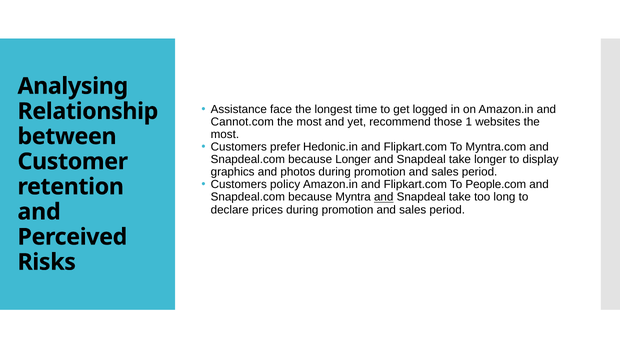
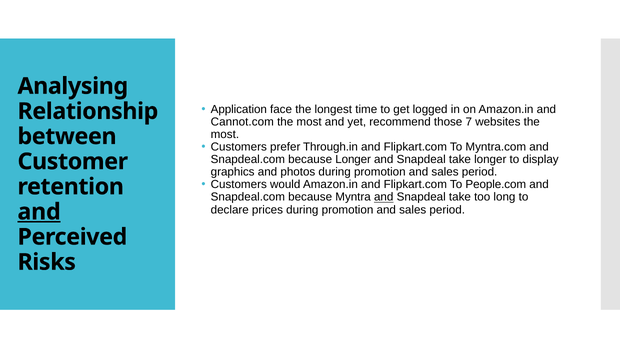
Assistance: Assistance -> Application
1: 1 -> 7
Hedonic.in: Hedonic.in -> Through.in
policy: policy -> would
and at (39, 212) underline: none -> present
